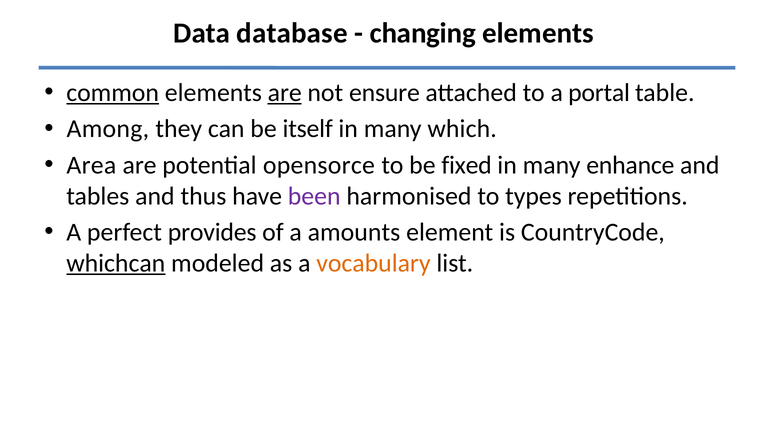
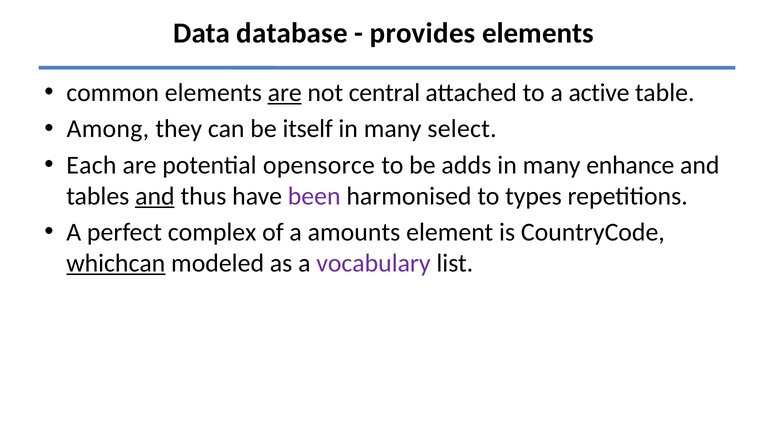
changing: changing -> provides
common underline: present -> none
ensure: ensure -> central
portal: portal -> active
which: which -> select
Area: Area -> Each
fixed: fixed -> adds
and at (155, 196) underline: none -> present
provides: provides -> complex
vocabulary colour: orange -> purple
